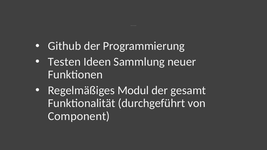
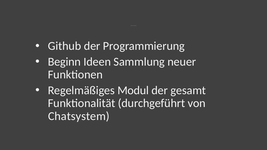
Testen: Testen -> Beginn
Component: Component -> Chatsystem
